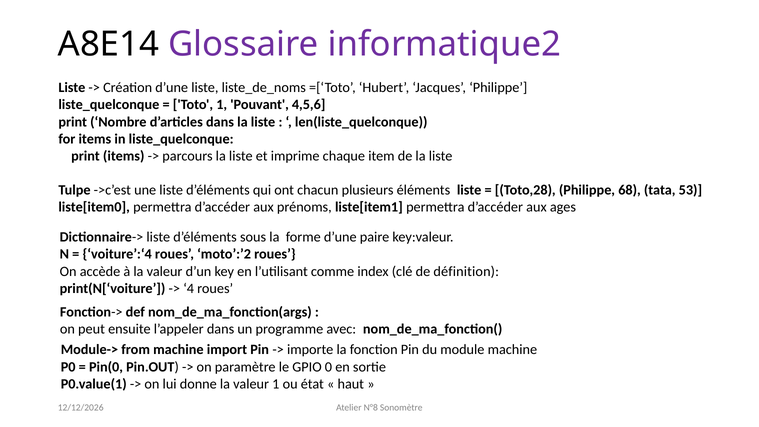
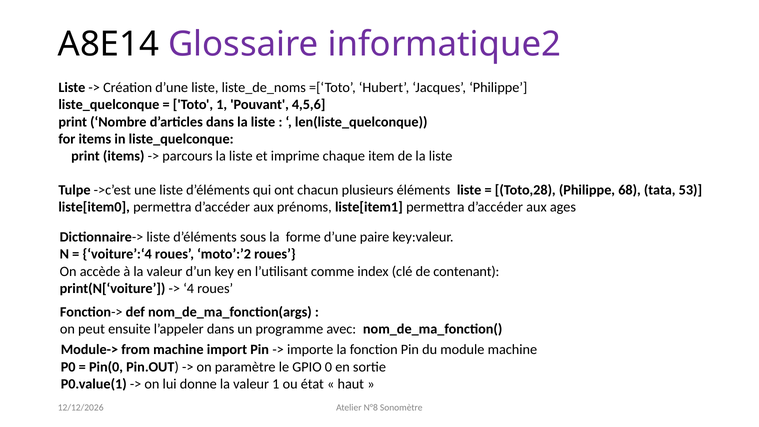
définition: définition -> contenant
